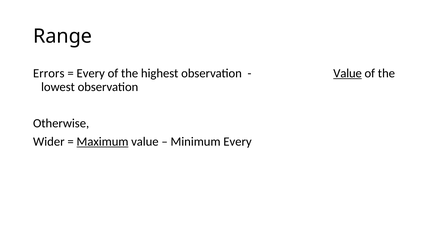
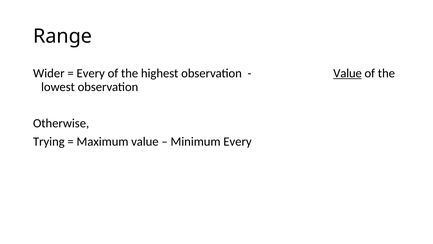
Errors: Errors -> Wider
Wider: Wider -> Trying
Maximum underline: present -> none
